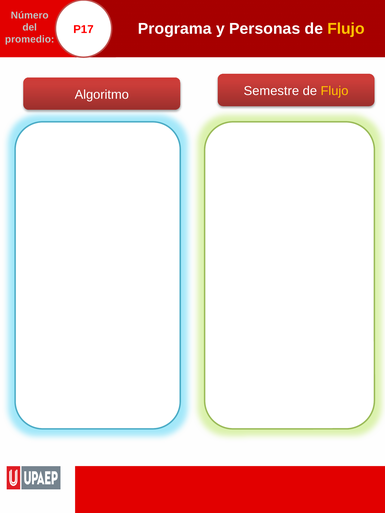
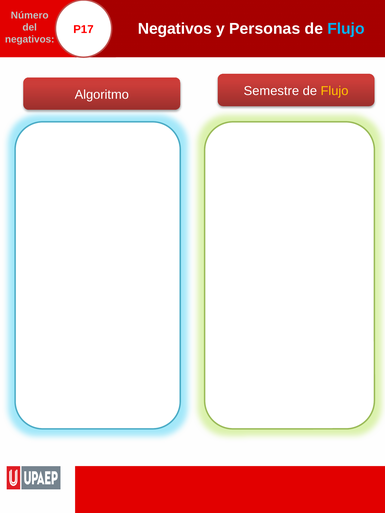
Programa at (175, 29): Programa -> Negativos
Flujo at (346, 29) colour: yellow -> light blue
promedio at (30, 39): promedio -> negativos
